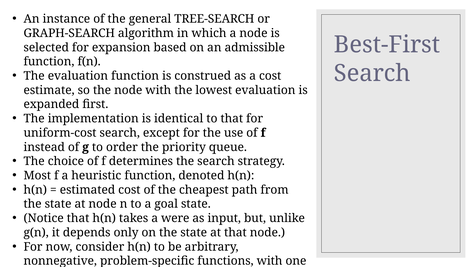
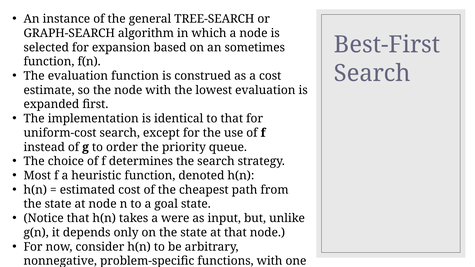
admissible: admissible -> sometimes
